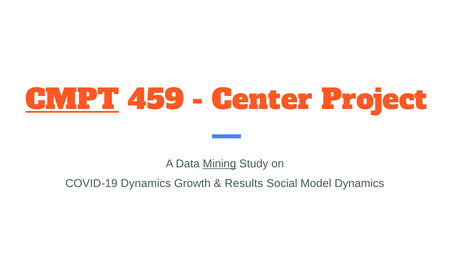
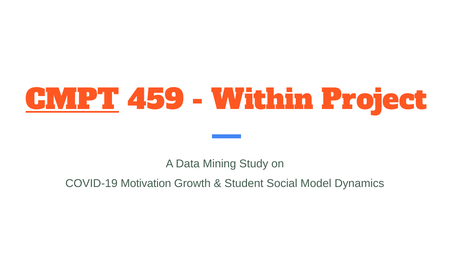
Center: Center -> Within
Mining underline: present -> none
COVID-19 Dynamics: Dynamics -> Motivation
Results: Results -> Student
